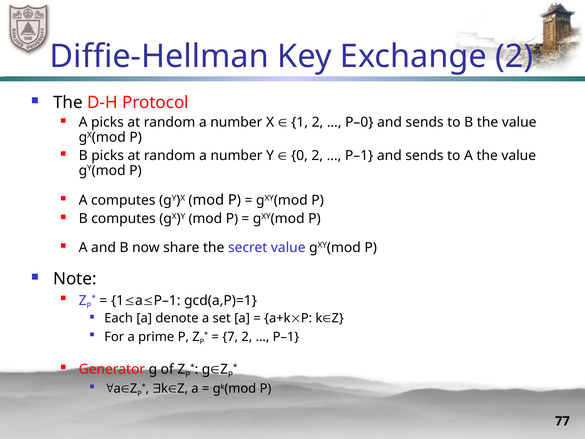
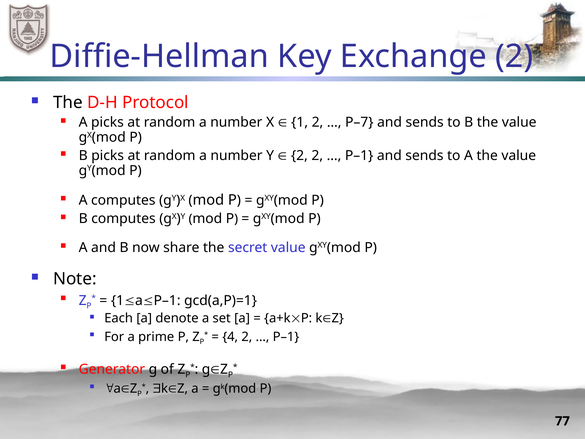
P–0: P–0 -> P–7
0 at (299, 155): 0 -> 2
7: 7 -> 4
